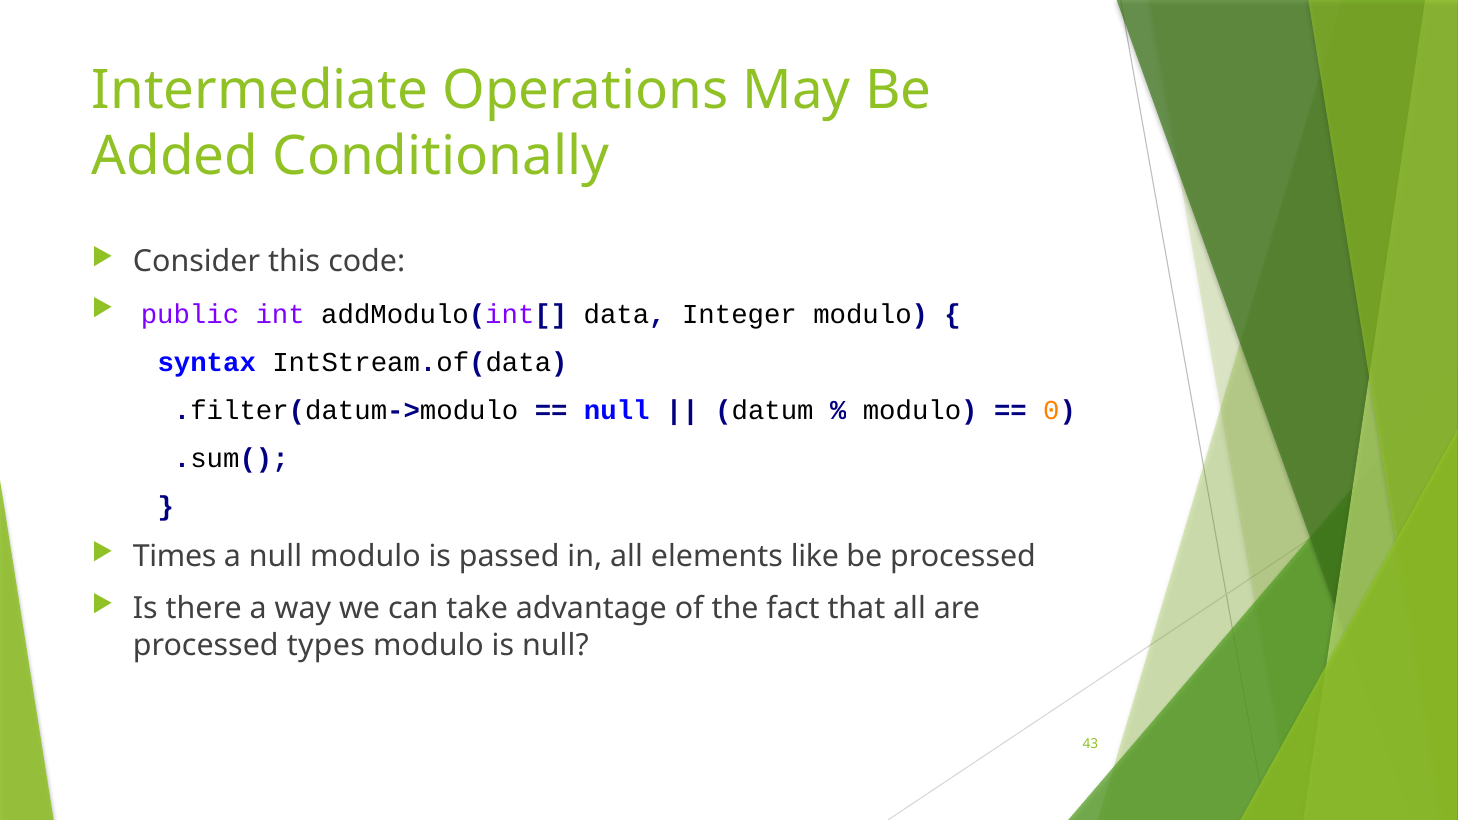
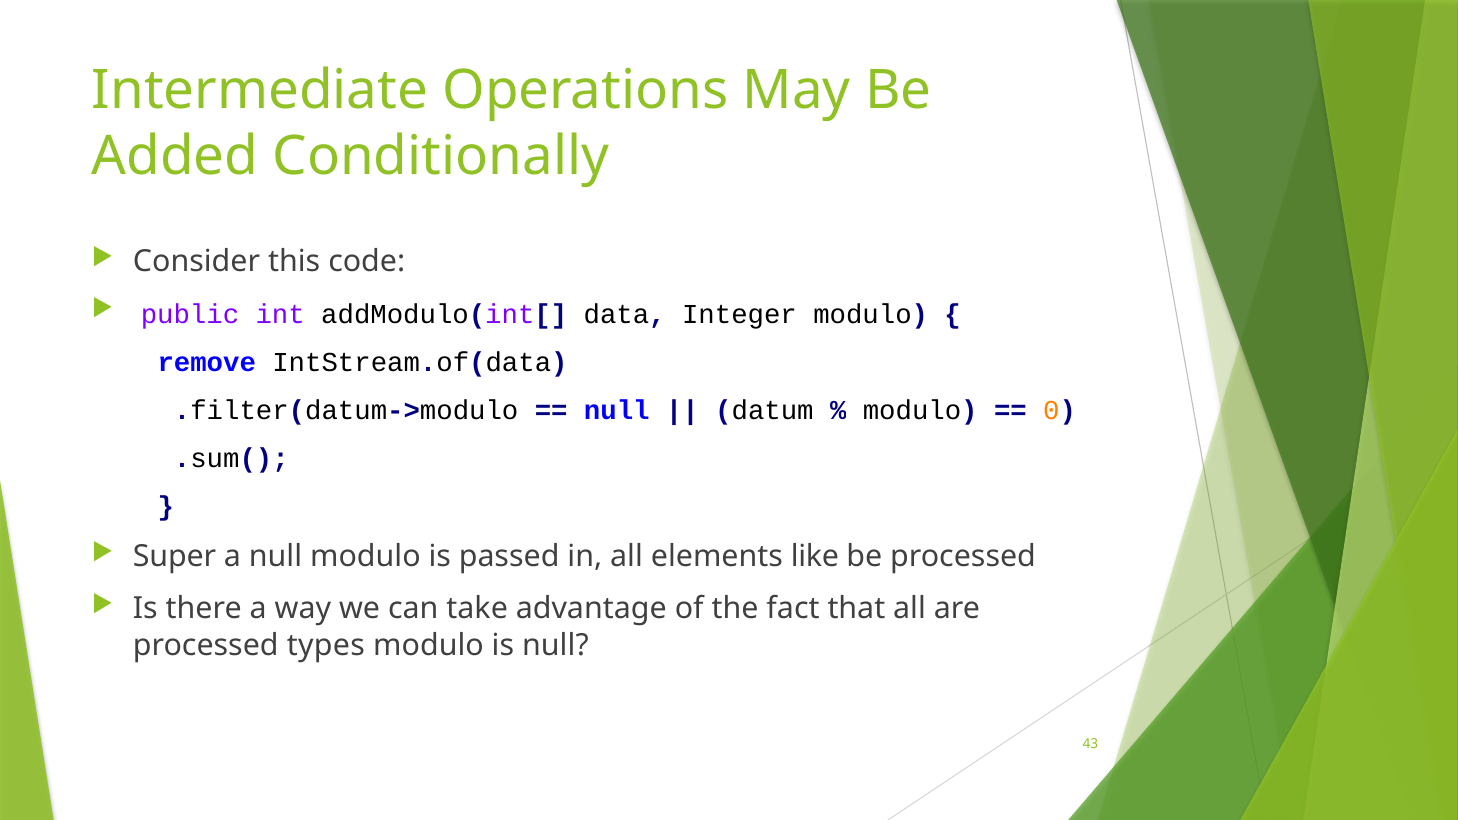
syntax: syntax -> remove
Times: Times -> Super
